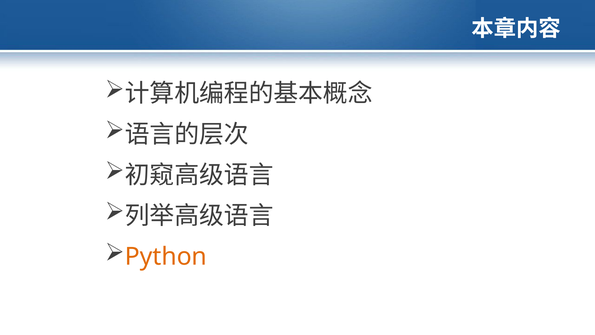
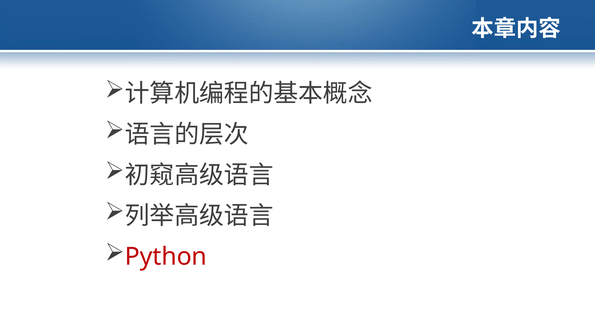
Python colour: orange -> red
